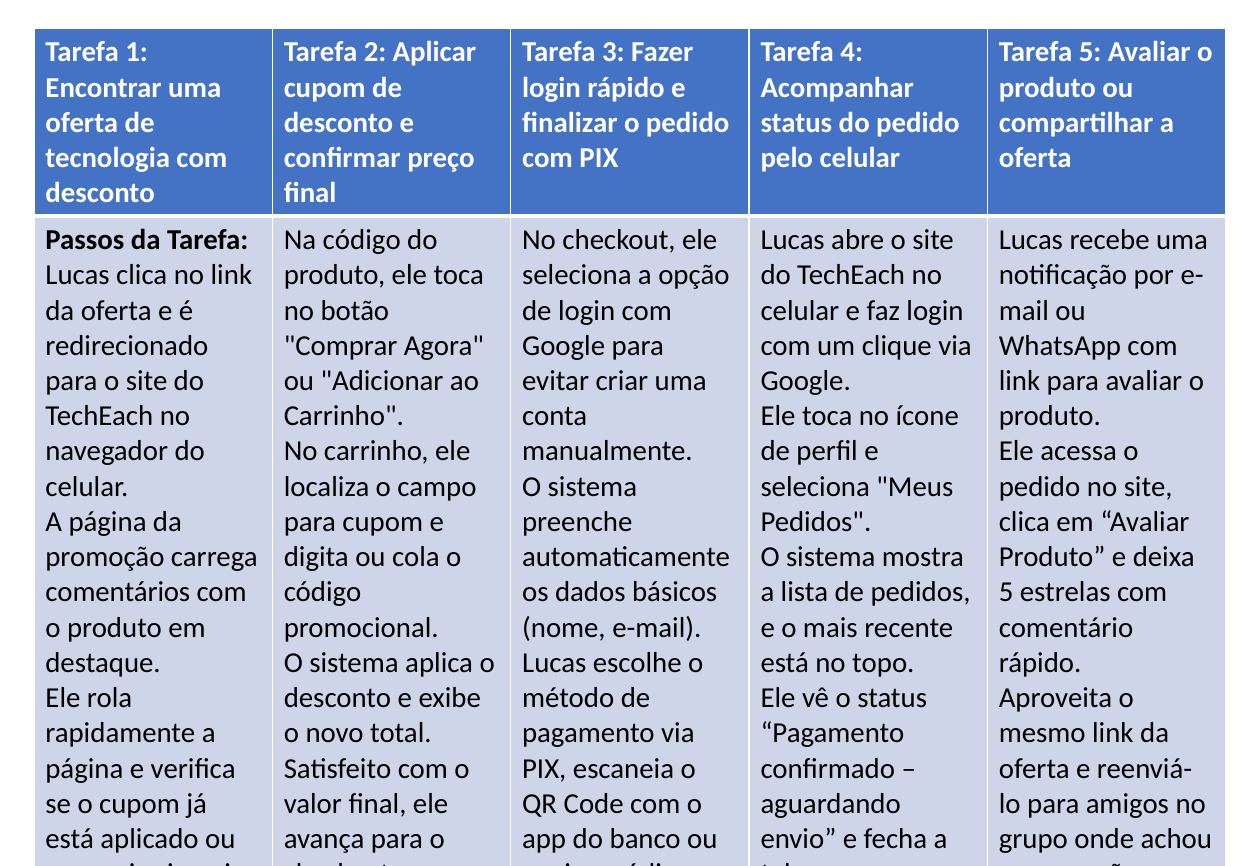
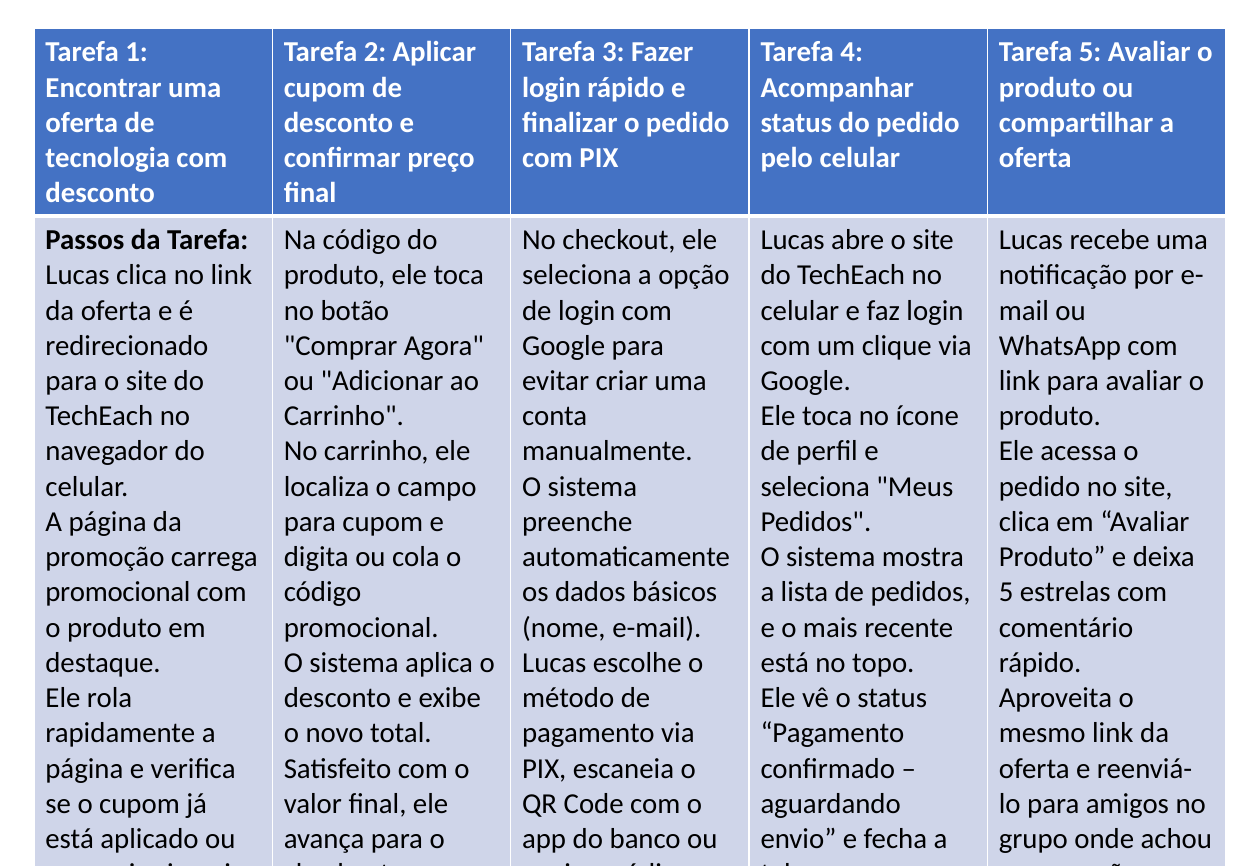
comentários at (118, 592): comentários -> promocional
